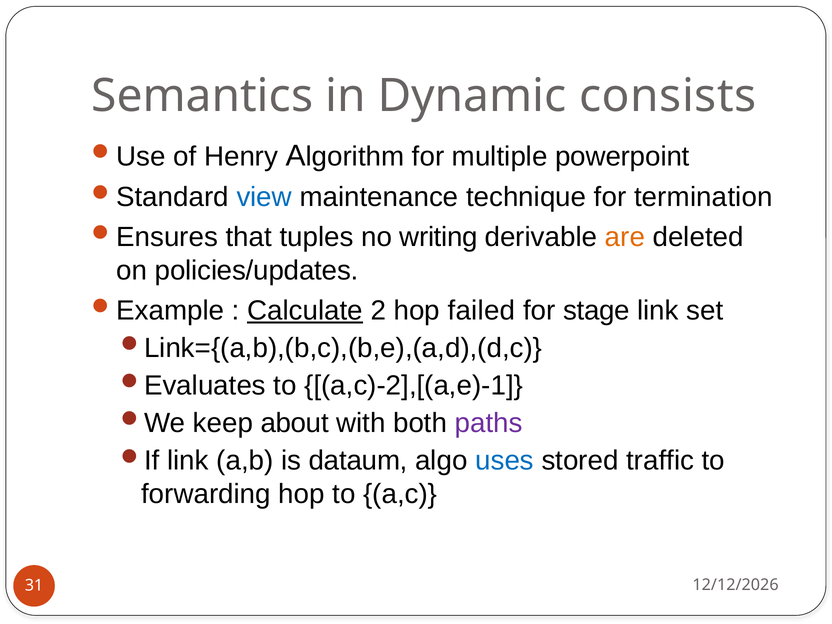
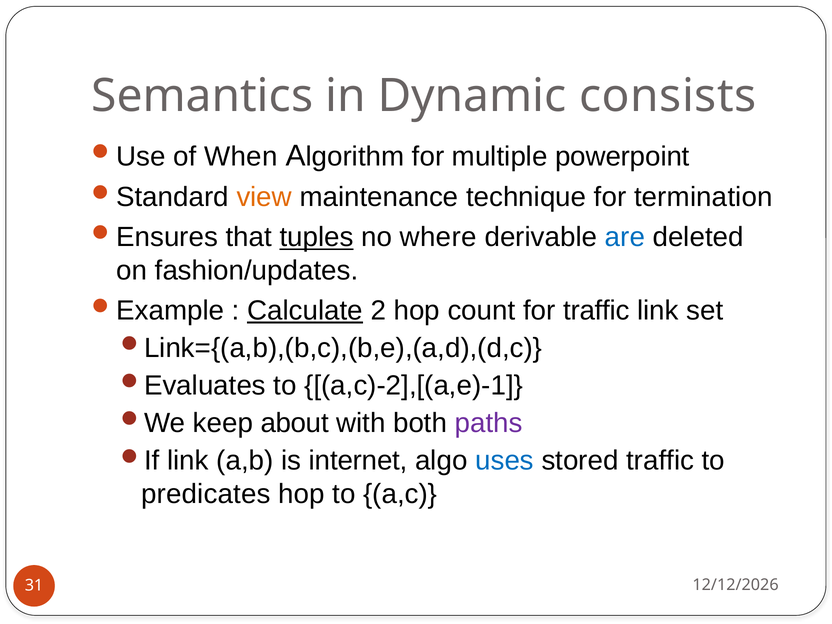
Henry: Henry -> When
view colour: blue -> orange
tuples underline: none -> present
writing: writing -> where
are colour: orange -> blue
policies/updates: policies/updates -> fashion/updates
failed: failed -> count
for stage: stage -> traffic
dataum: dataum -> internet
forwarding: forwarding -> predicates
